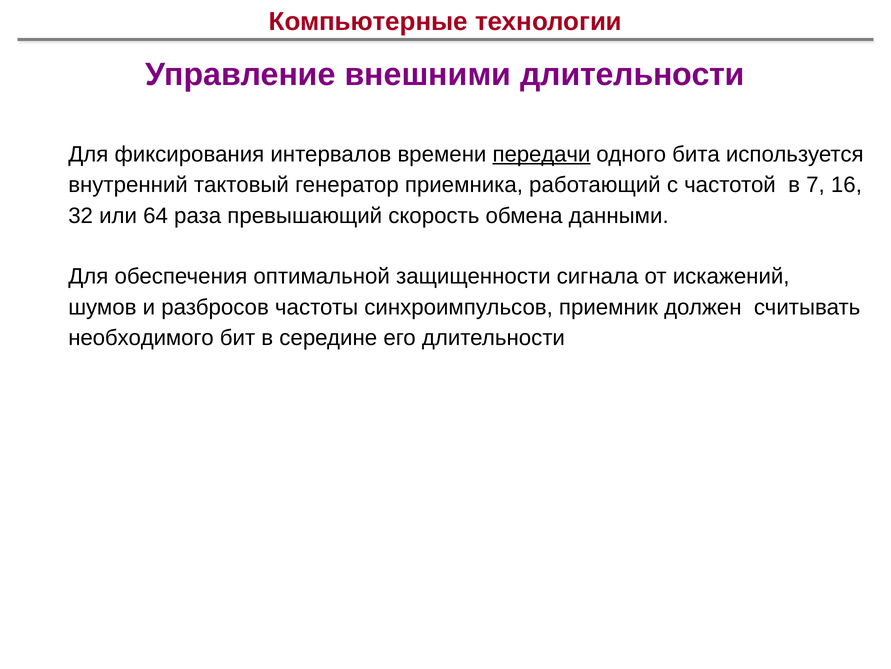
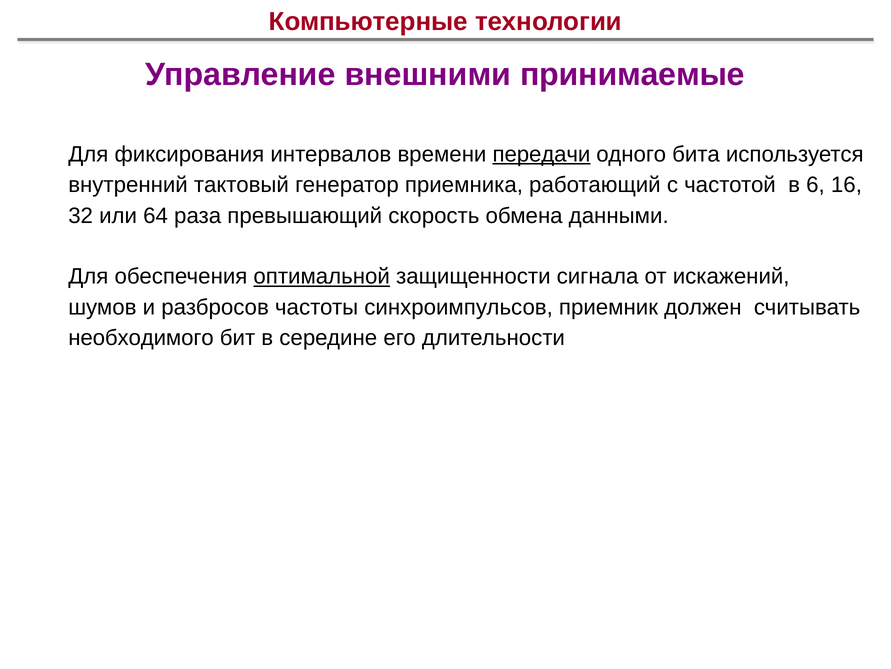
внешними длительности: длительности -> принимаемые
7: 7 -> 6
оптимальной underline: none -> present
